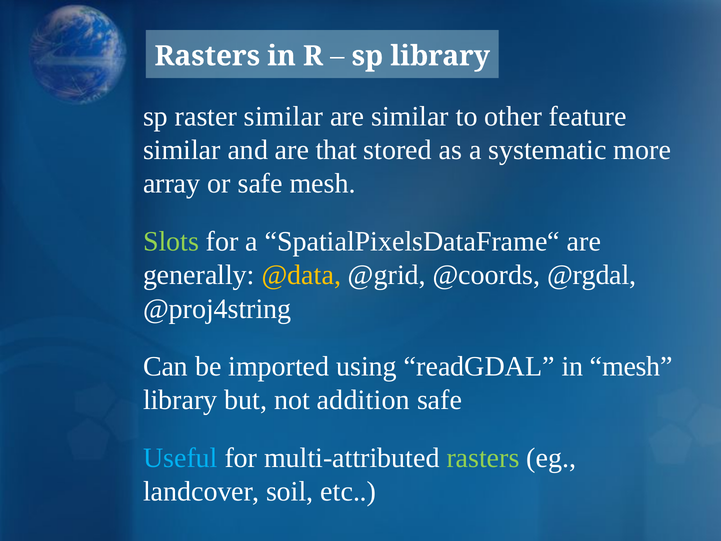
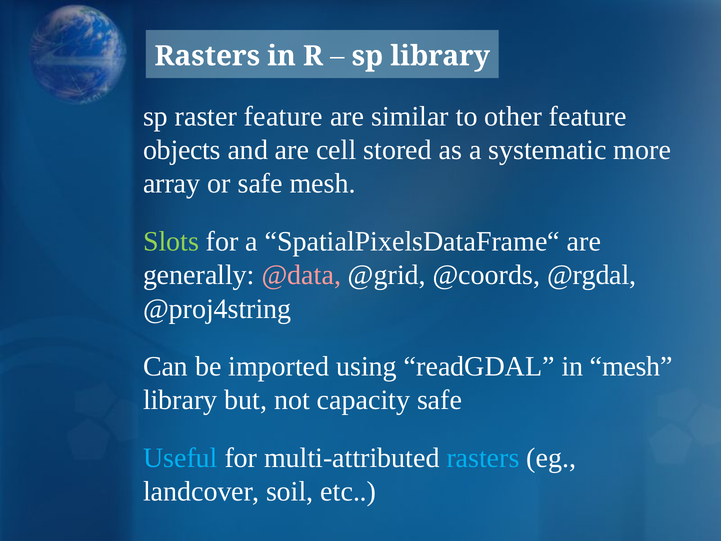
raster similar: similar -> feature
similar at (182, 150): similar -> objects
that: that -> cell
@data colour: yellow -> pink
addition: addition -> capacity
rasters at (483, 458) colour: light green -> light blue
